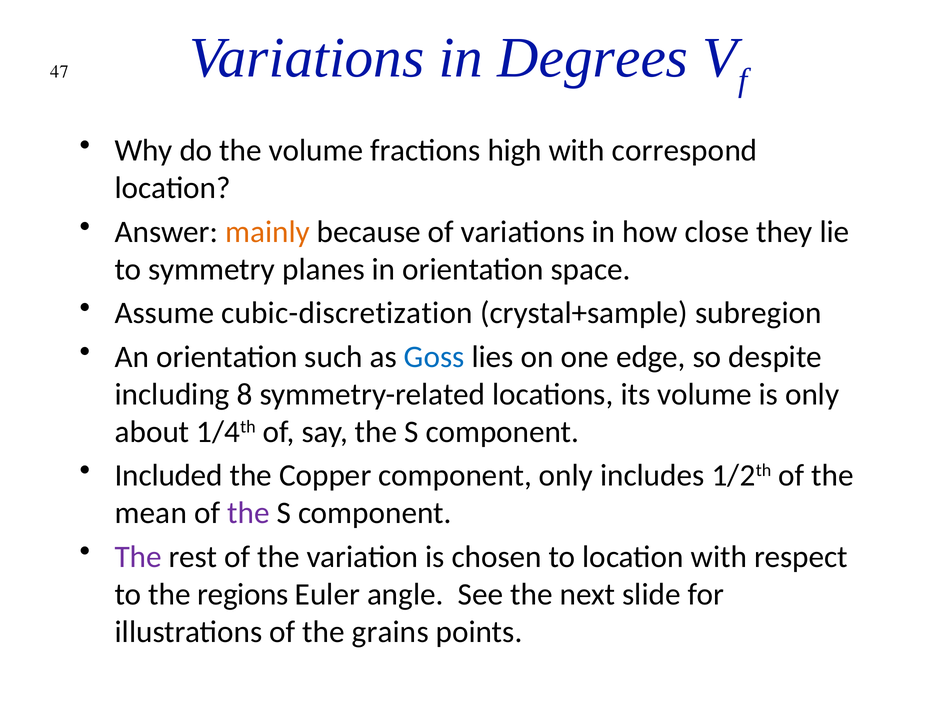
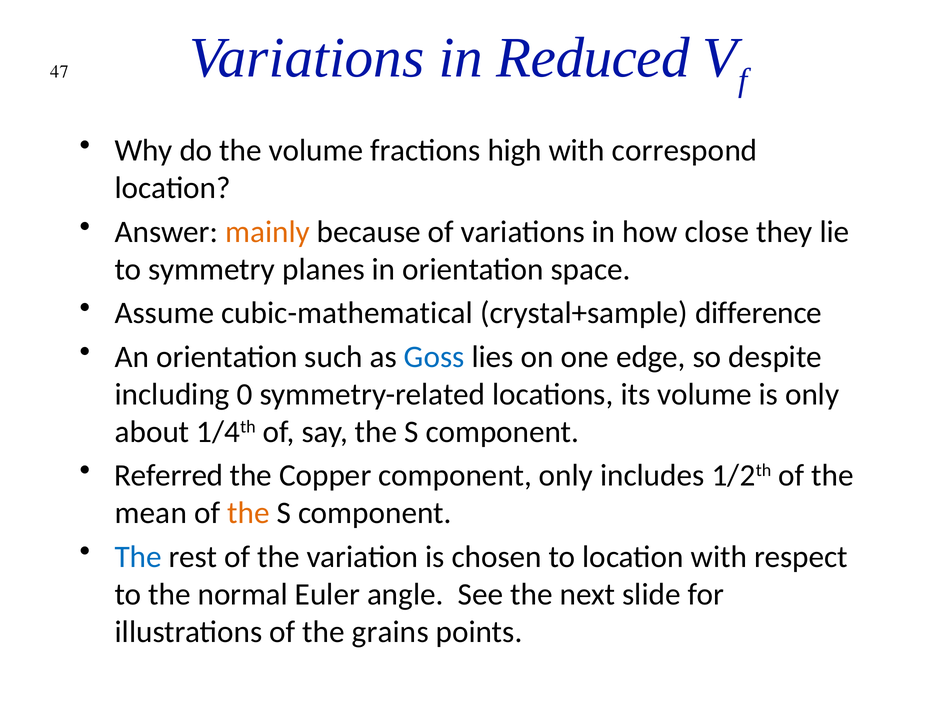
Degrees: Degrees -> Reduced
cubic-discretization: cubic-discretization -> cubic-mathematical
subregion: subregion -> difference
8: 8 -> 0
Included: Included -> Referred
the at (248, 513) colour: purple -> orange
The at (138, 557) colour: purple -> blue
regions: regions -> normal
